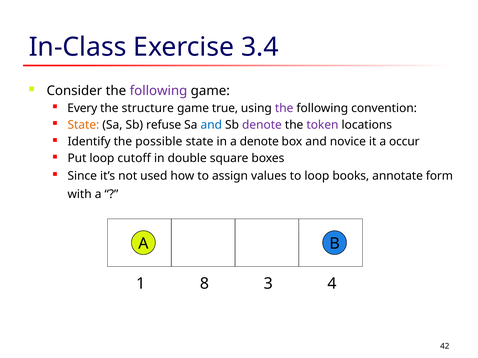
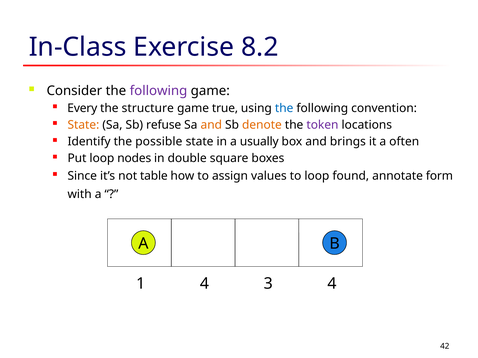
3.4: 3.4 -> 8.2
the at (284, 108) colour: purple -> blue
and at (211, 125) colour: blue -> orange
denote at (262, 125) colour: purple -> orange
a denote: denote -> usually
novice: novice -> brings
occur: occur -> often
cutoff: cutoff -> nodes
used: used -> table
books: books -> found
1 8: 8 -> 4
